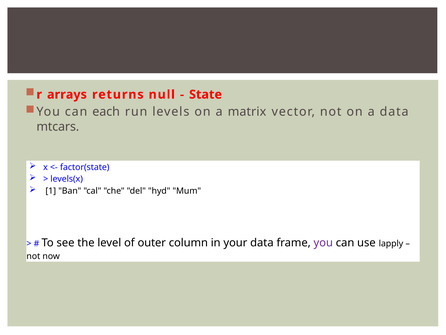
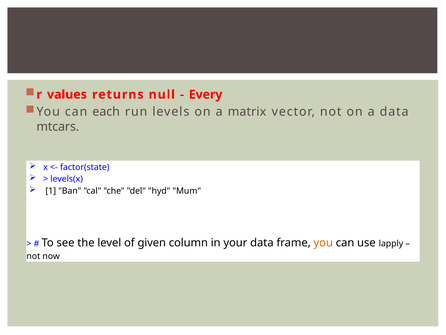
arrays: arrays -> values
State: State -> Every
outer: outer -> given
you at (323, 242) colour: purple -> orange
